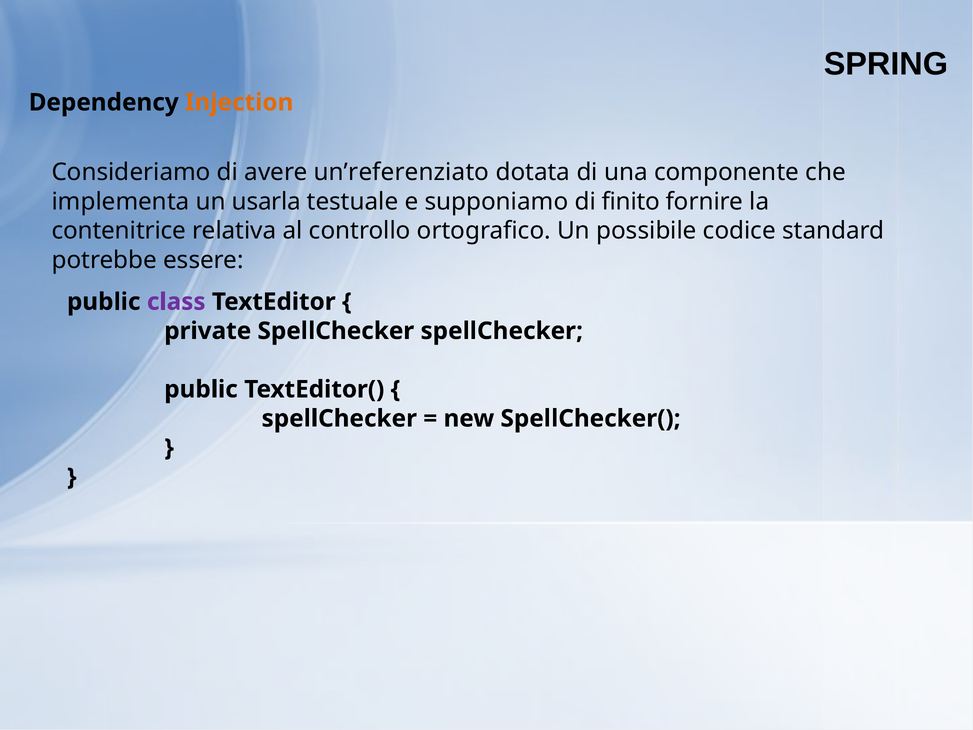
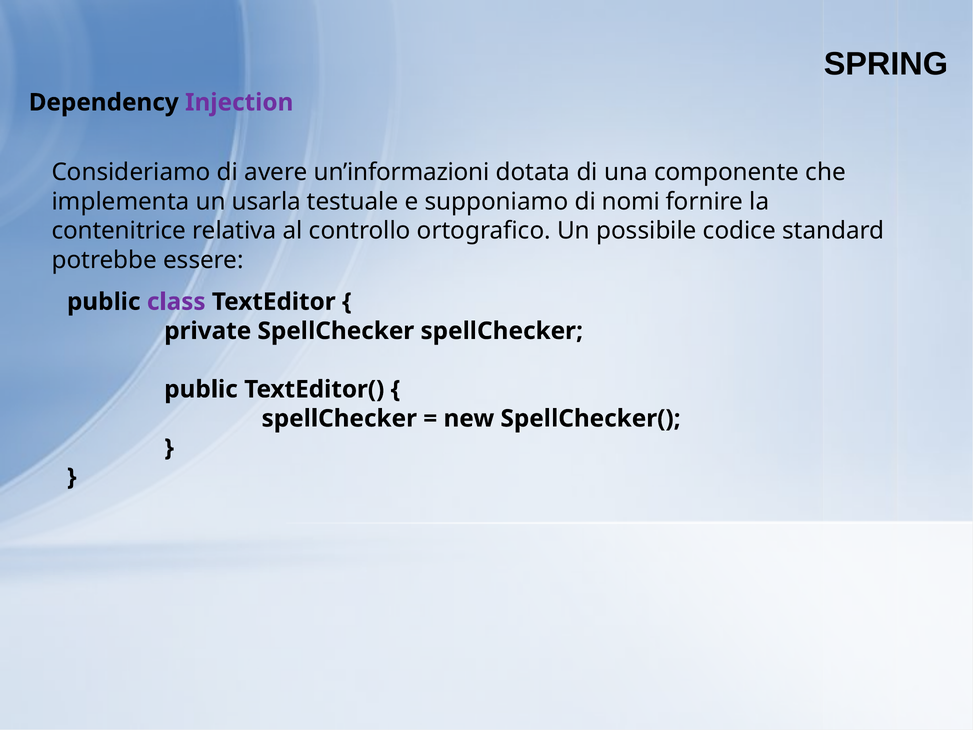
Injection colour: orange -> purple
un’referenziato: un’referenziato -> un’informazioni
finito: finito -> nomi
